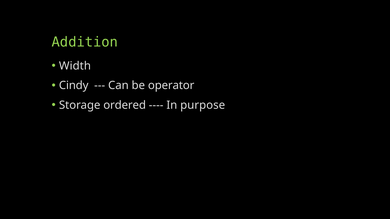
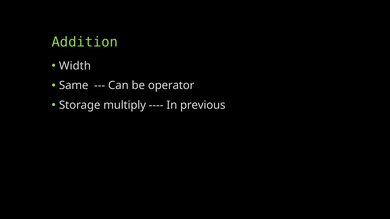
Cindy: Cindy -> Same
ordered: ordered -> multiply
purpose: purpose -> previous
